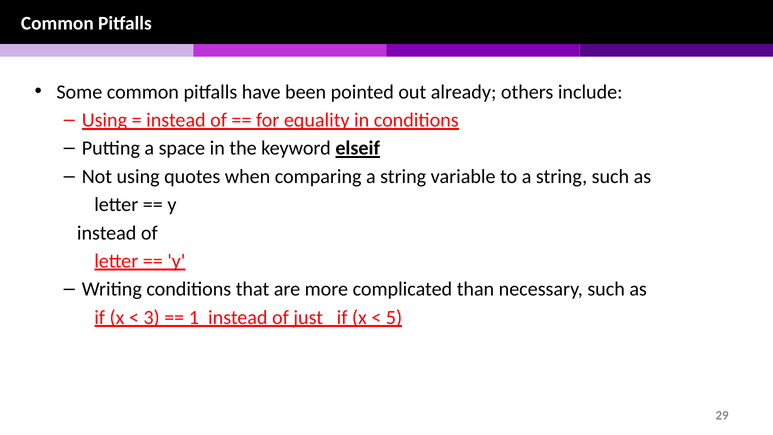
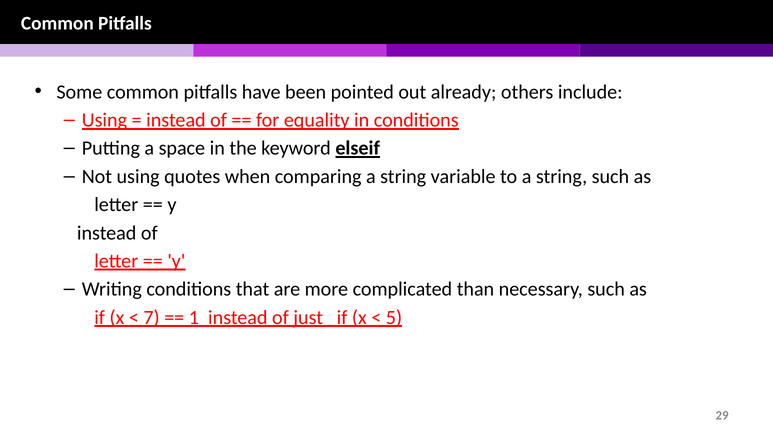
3: 3 -> 7
